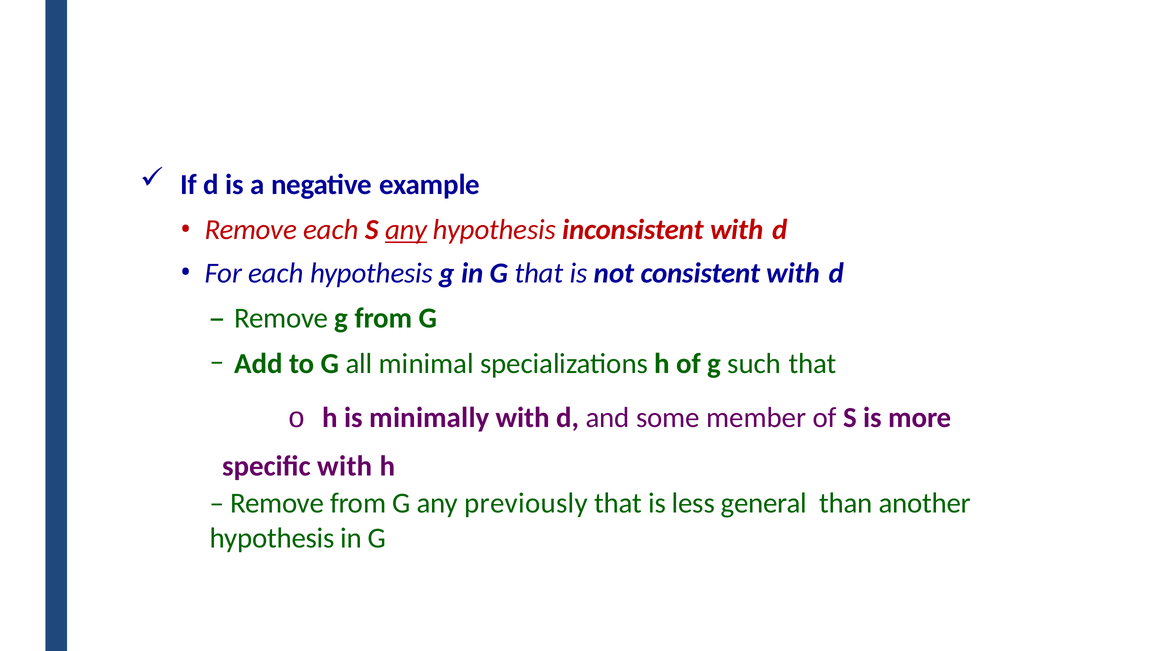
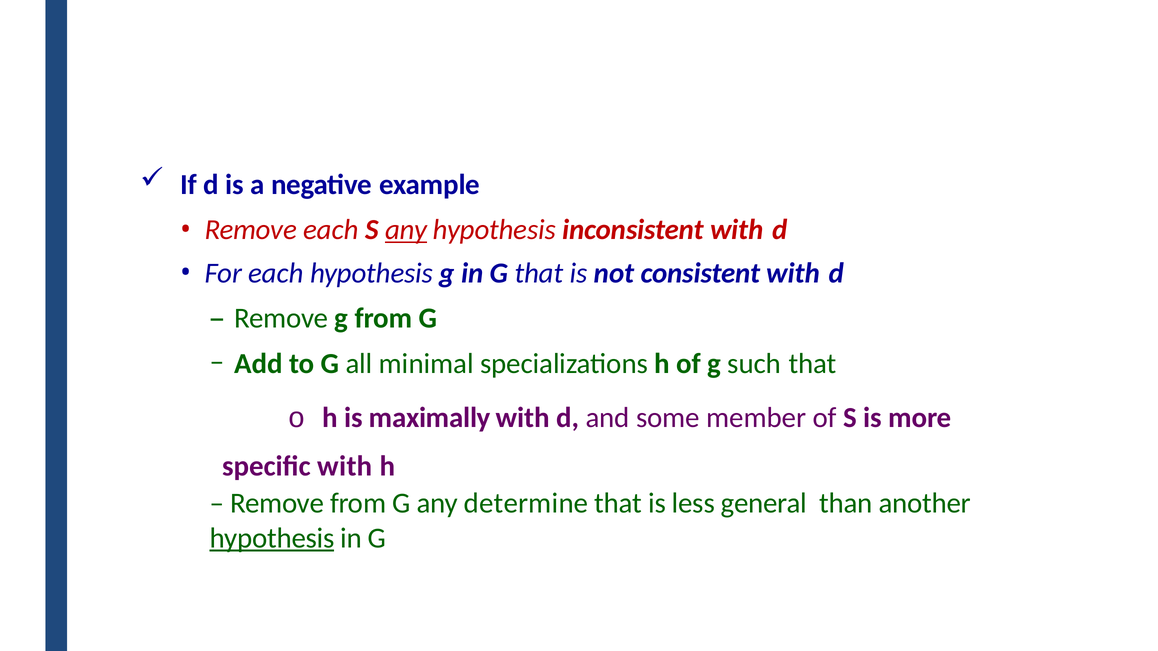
minimally: minimally -> maximally
previously: previously -> determine
hypothesis at (272, 538) underline: none -> present
